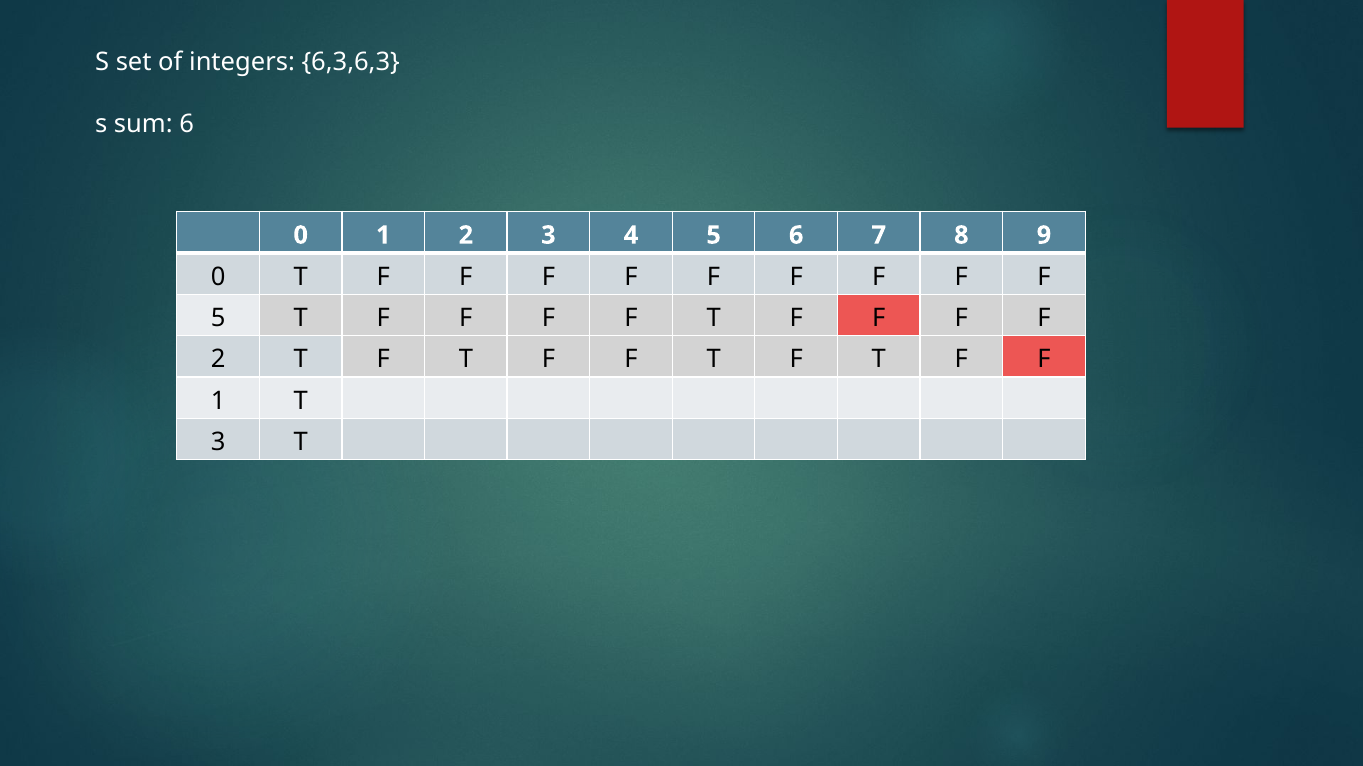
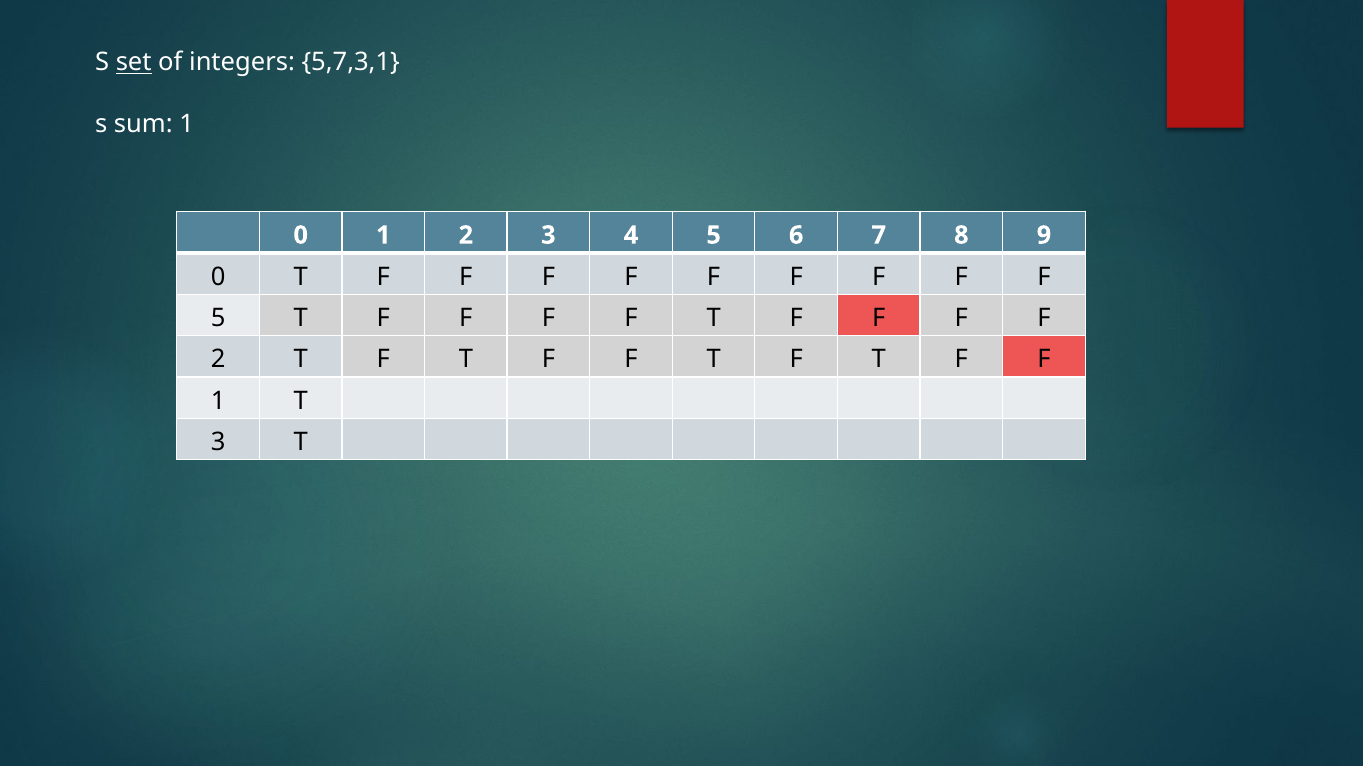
set underline: none -> present
6,3,6,3: 6,3,6,3 -> 5,7,3,1
sum 6: 6 -> 1
